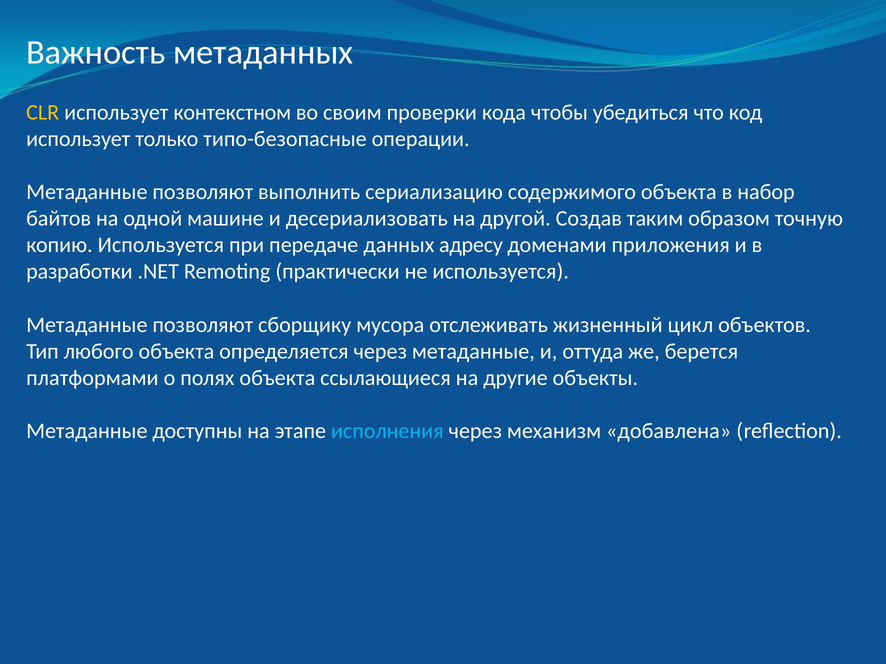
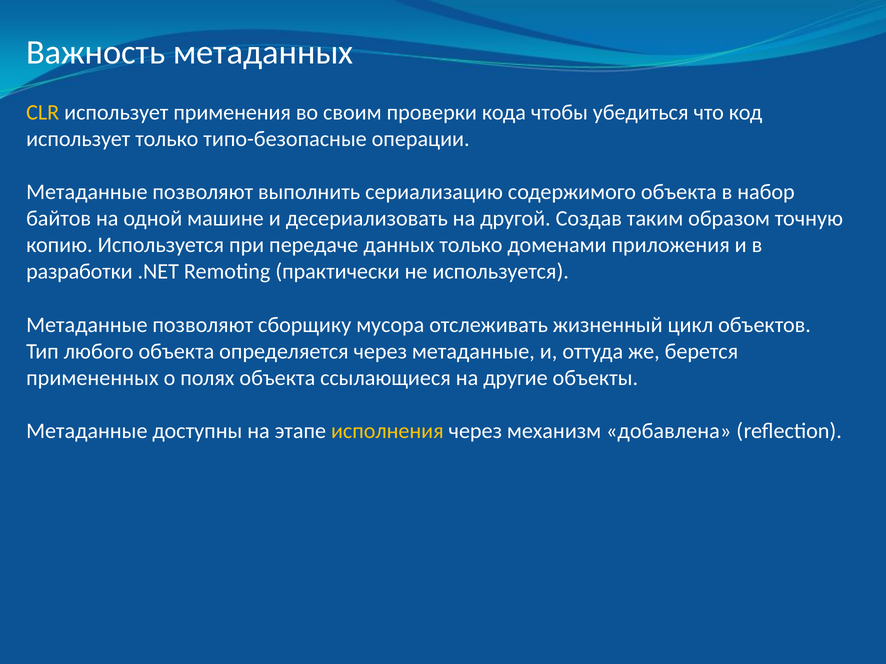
контекстном: контекстном -> применения
данных адресу: адресу -> только
платформами: платформами -> примененных
исполнения colour: light blue -> yellow
